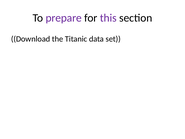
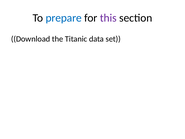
prepare colour: purple -> blue
